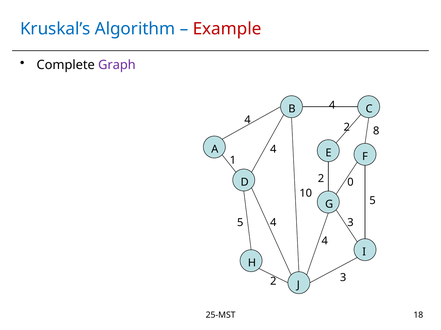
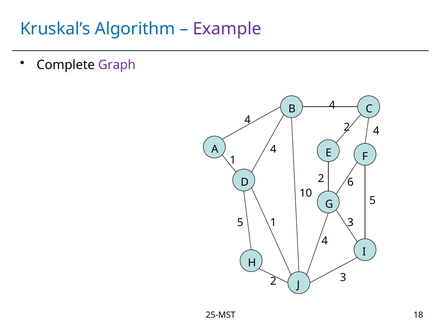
Example colour: red -> purple
2 8: 8 -> 4
0: 0 -> 6
5 4: 4 -> 1
